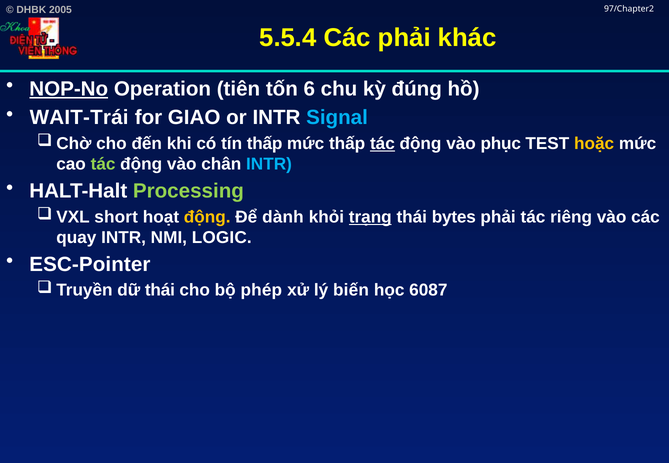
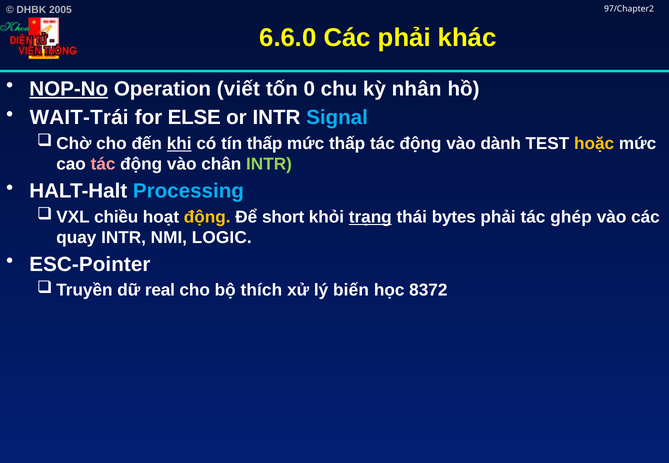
5.5.4: 5.5.4 -> 6.6.0
tiên: tiên -> viết
6: 6 -> 0
đúng: đúng -> nhân
GIAO: GIAO -> ELSE
khi underline: none -> present
tác at (382, 144) underline: present -> none
phục: phục -> dành
tác at (103, 164) colour: light green -> pink
INTR at (269, 164) colour: light blue -> light green
Processing colour: light green -> light blue
short: short -> chiều
dành: dành -> short
riêng: riêng -> ghép
dữ thái: thái -> real
phép: phép -> thích
6087: 6087 -> 8372
